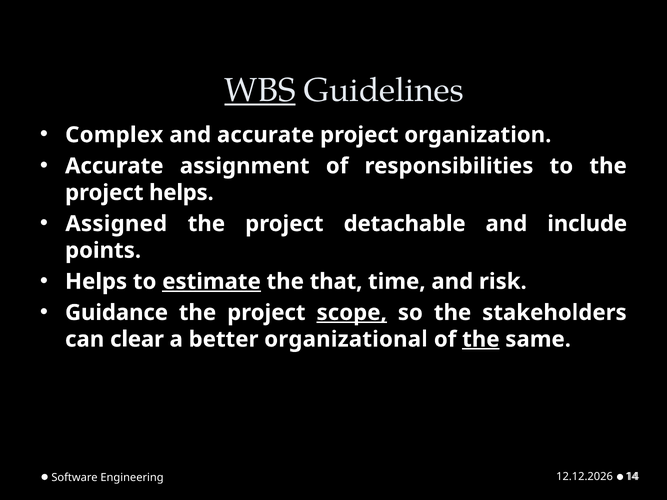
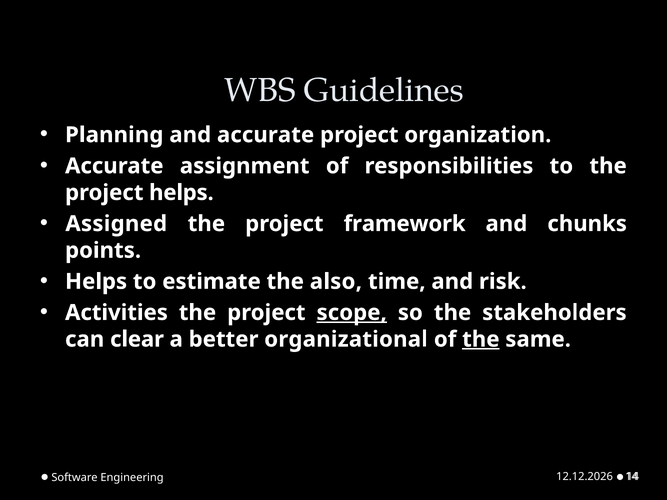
WBS underline: present -> none
Complex: Complex -> Planning
detachable: detachable -> framework
include: include -> chunks
estimate underline: present -> none
that: that -> also
Guidance: Guidance -> Activities
